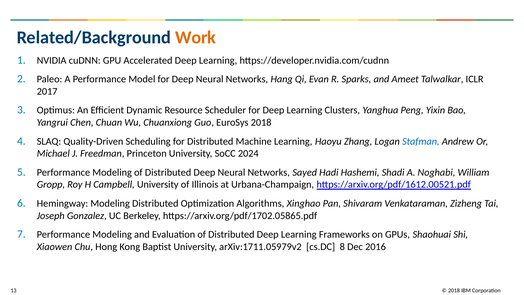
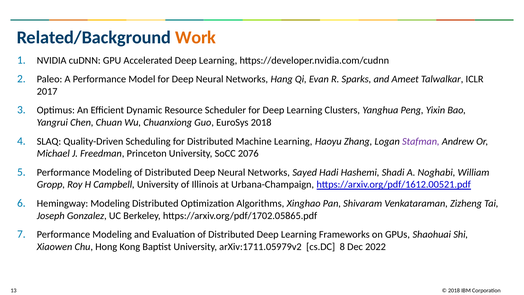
Stafman colour: blue -> purple
2024: 2024 -> 2076
2016: 2016 -> 2022
